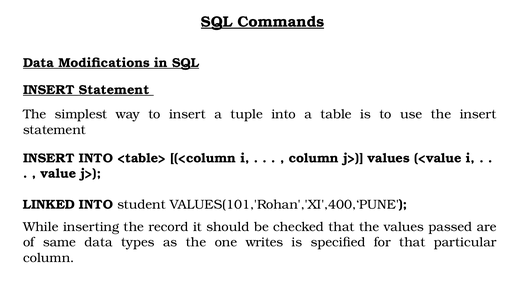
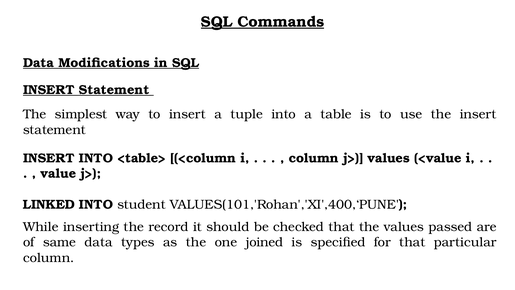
writes: writes -> joined
